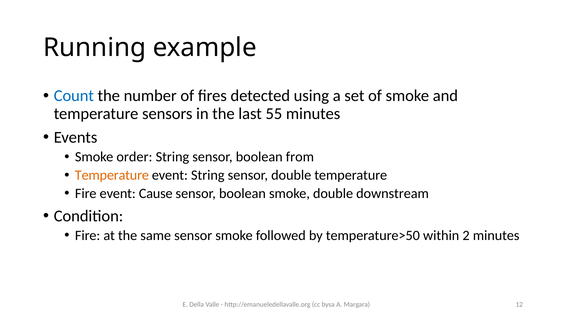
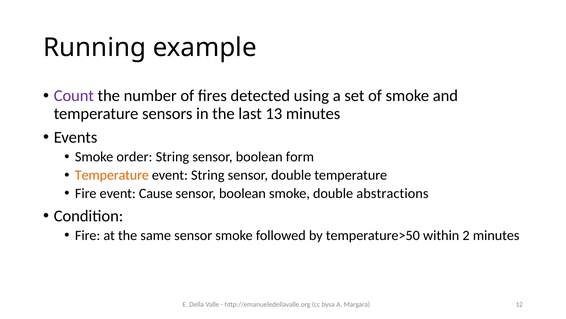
Count colour: blue -> purple
55: 55 -> 13
from: from -> form
downstream: downstream -> abstractions
